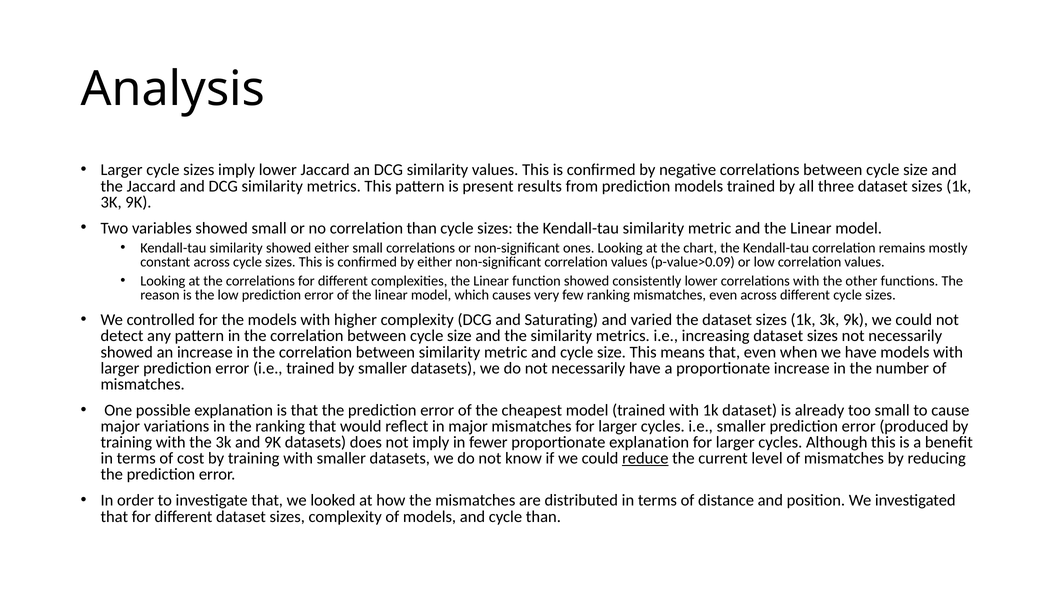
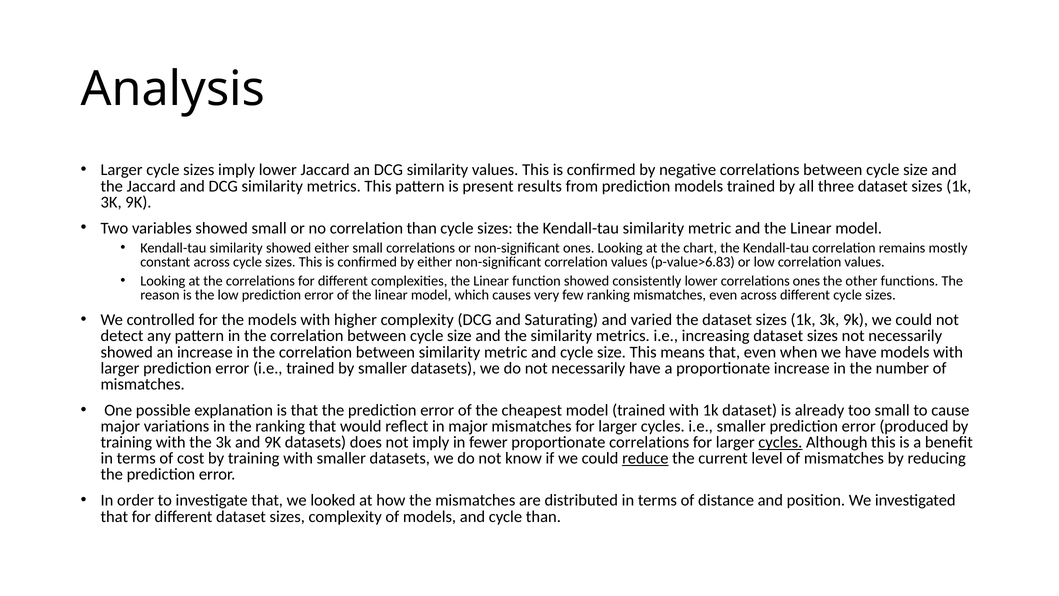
p-value>0.09: p-value>0.09 -> p-value>6.83
correlations with: with -> ones
proportionate explanation: explanation -> correlations
cycles at (780, 442) underline: none -> present
